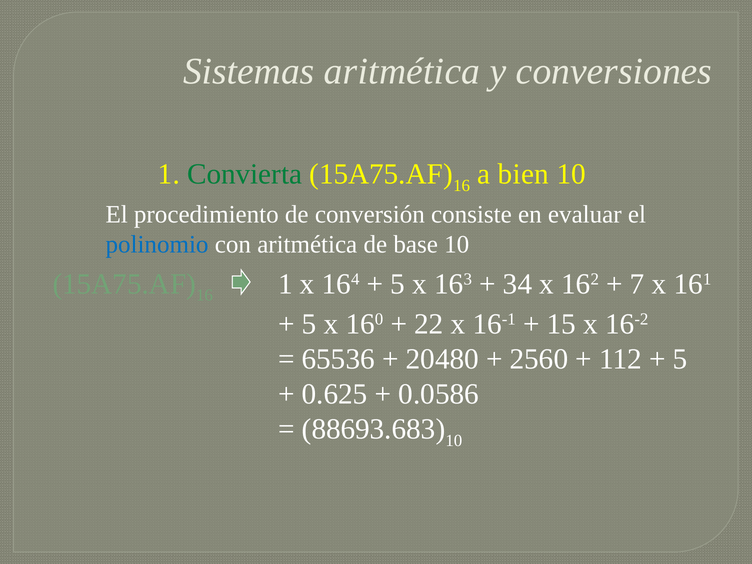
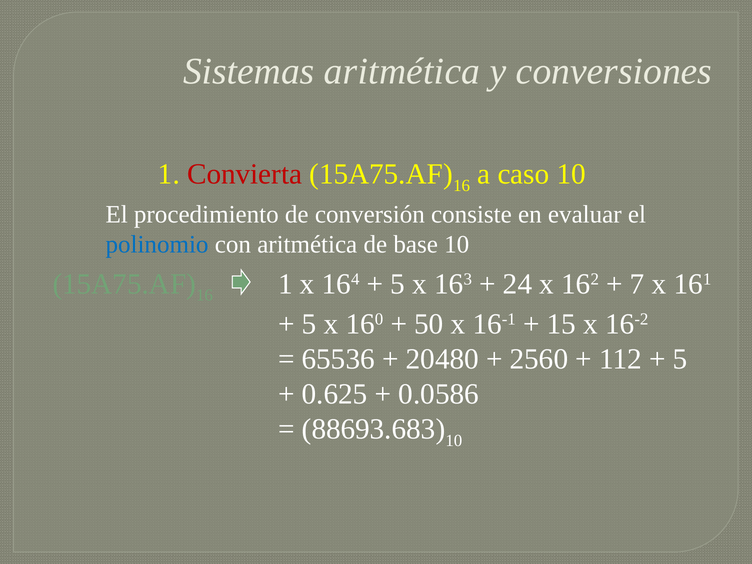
Convierta colour: green -> red
bien: bien -> caso
34: 34 -> 24
22: 22 -> 50
